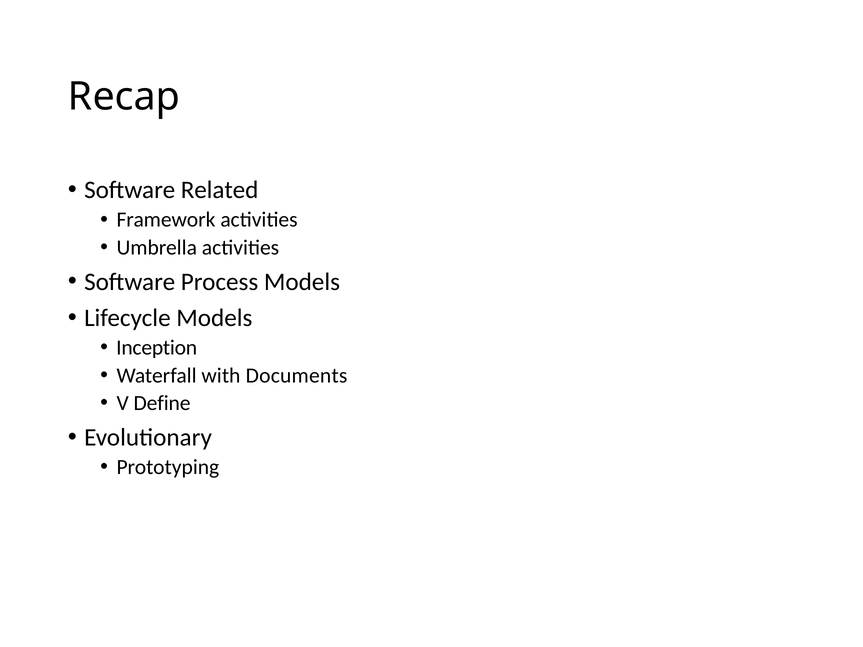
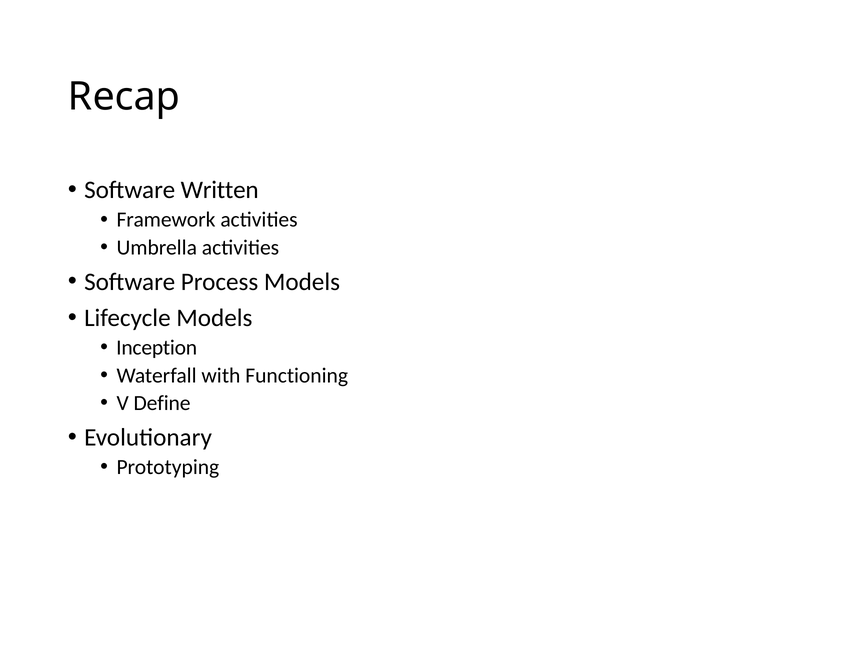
Related: Related -> Written
Documents: Documents -> Functioning
